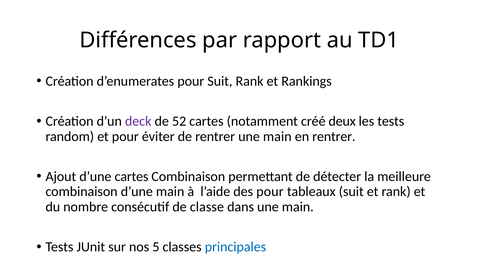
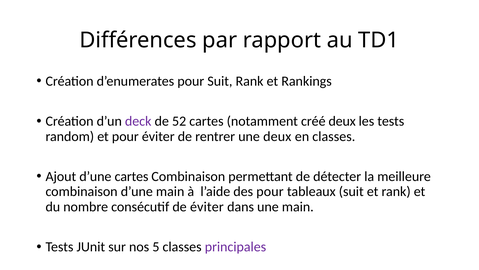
rentrer une main: main -> deux
en rentrer: rentrer -> classes
de classe: classe -> éviter
principales colour: blue -> purple
